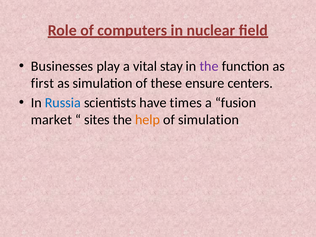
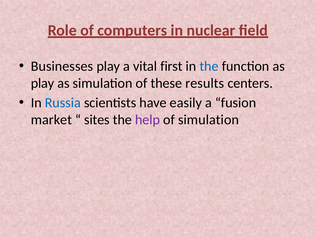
stay: stay -> first
the at (209, 66) colour: purple -> blue
first at (42, 83): first -> play
ensure: ensure -> results
times: times -> easily
help colour: orange -> purple
